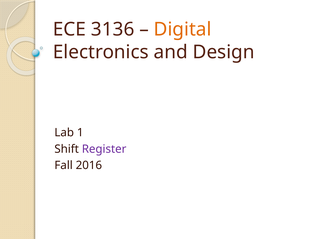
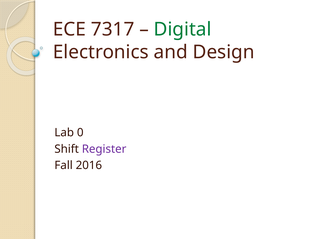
3136: 3136 -> 7317
Digital colour: orange -> green
1: 1 -> 0
